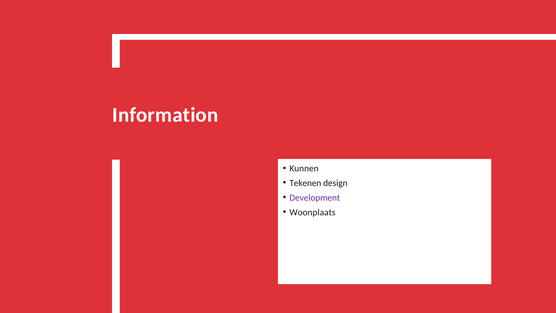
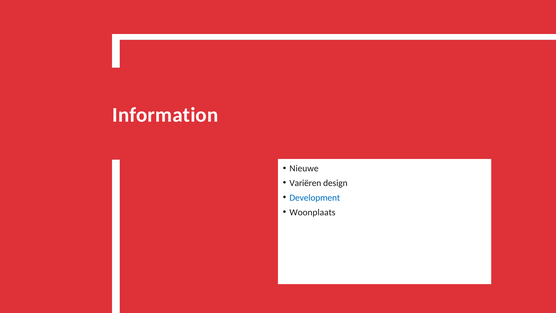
Kunnen: Kunnen -> Nieuwe
Tekenen: Tekenen -> Variëren
Development colour: purple -> blue
